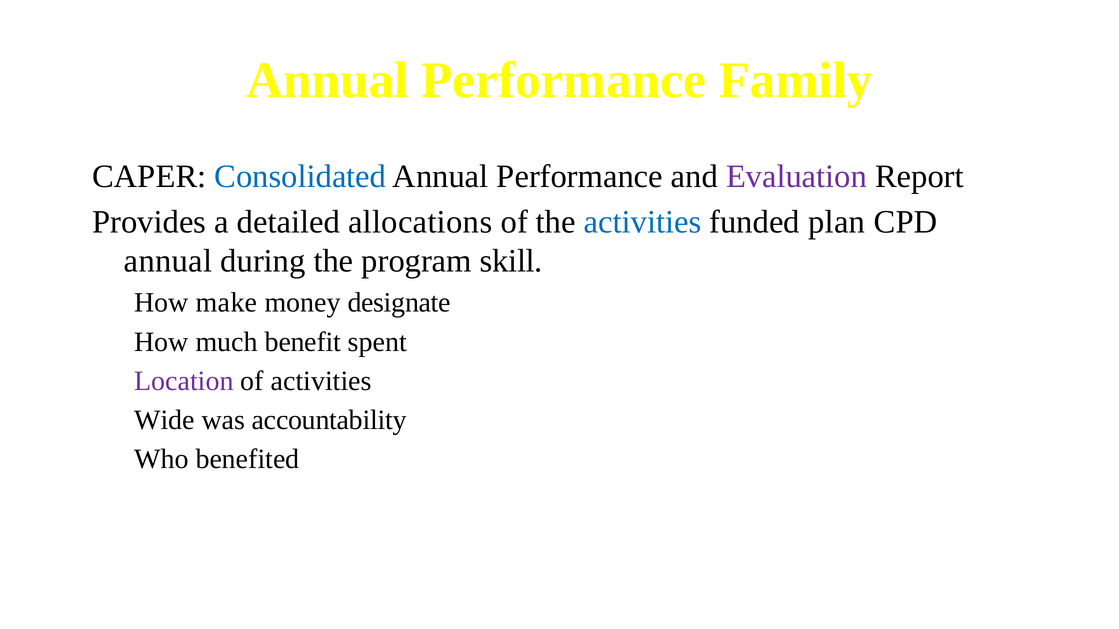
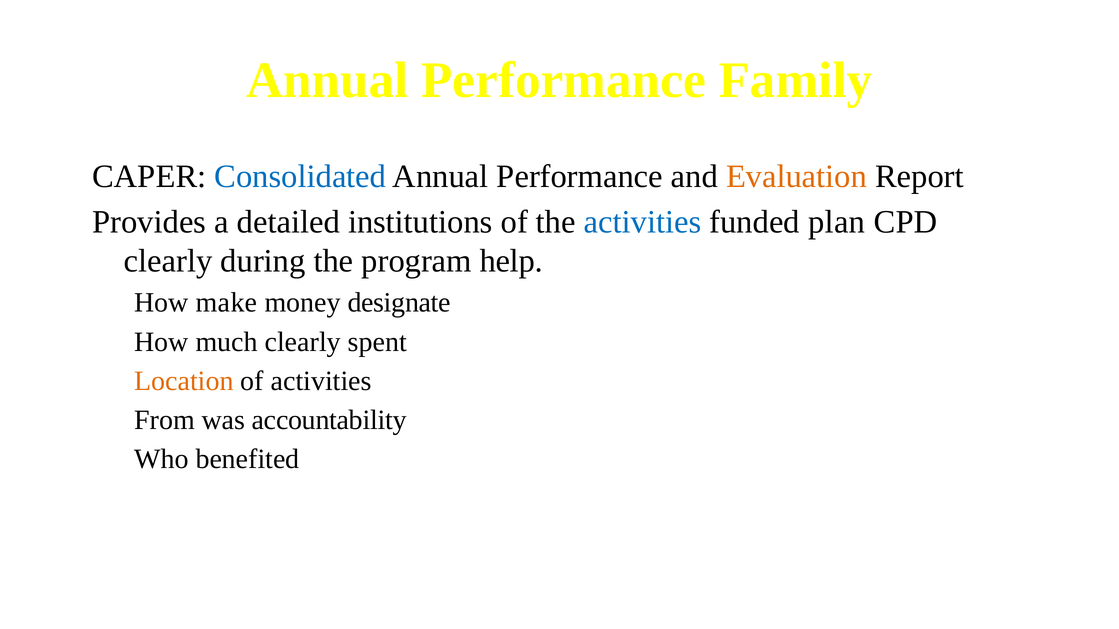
Evaluation colour: purple -> orange
allocations: allocations -> institutions
annual at (168, 261): annual -> clearly
skill: skill -> help
much benefit: benefit -> clearly
Location colour: purple -> orange
Wide: Wide -> From
